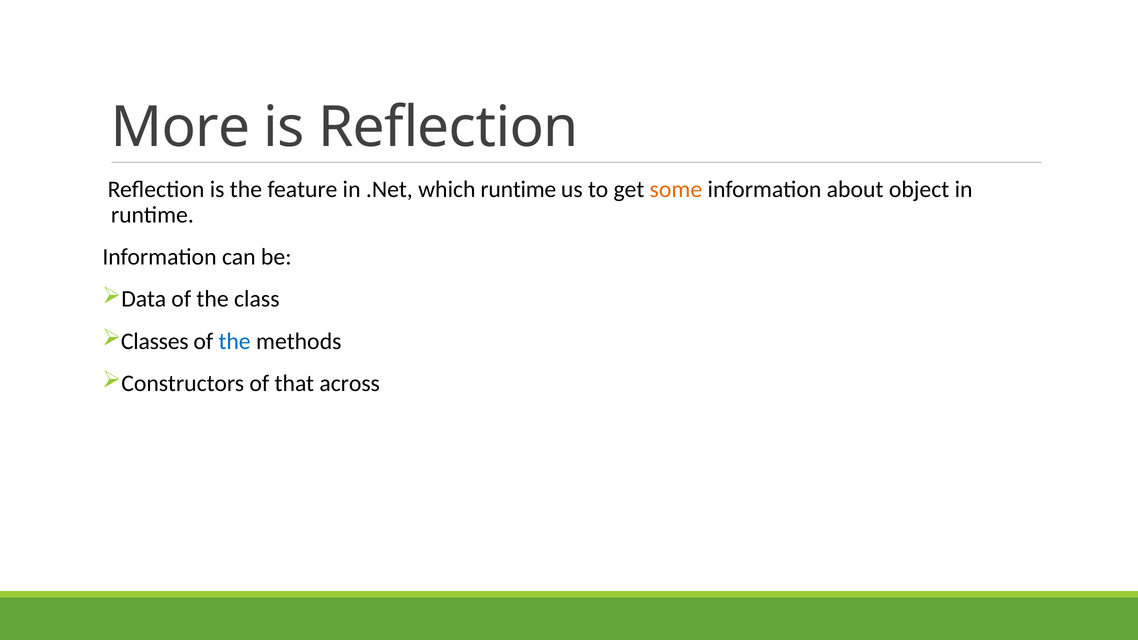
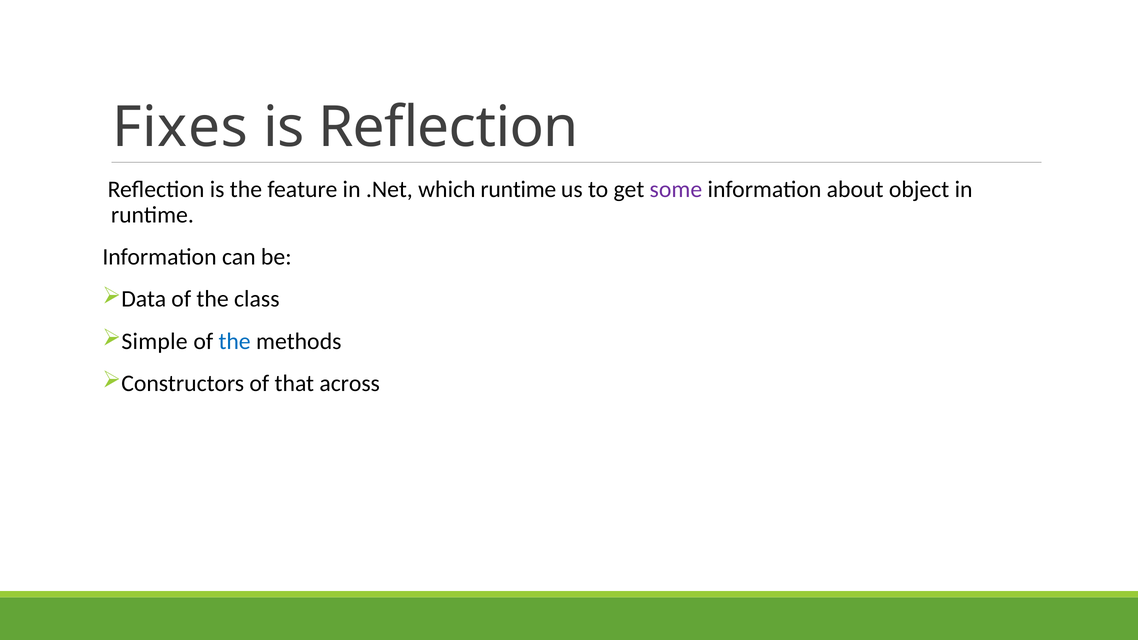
More: More -> Fixes
some colour: orange -> purple
Classes: Classes -> Simple
